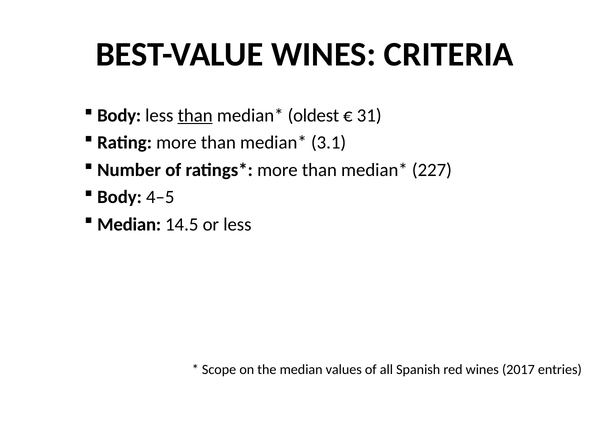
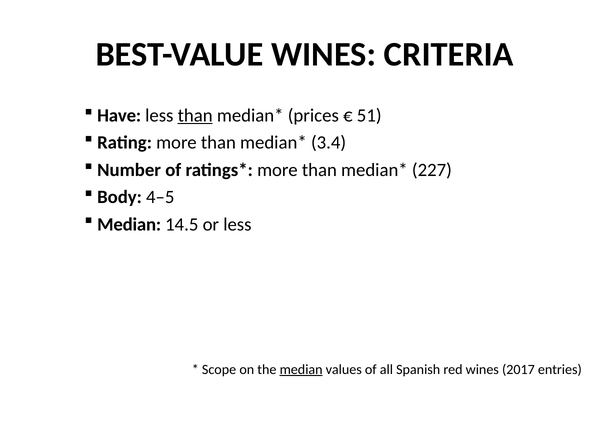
Body at (119, 116): Body -> Have
oldest: oldest -> prices
31: 31 -> 51
3.1: 3.1 -> 3.4
median at (301, 370) underline: none -> present
